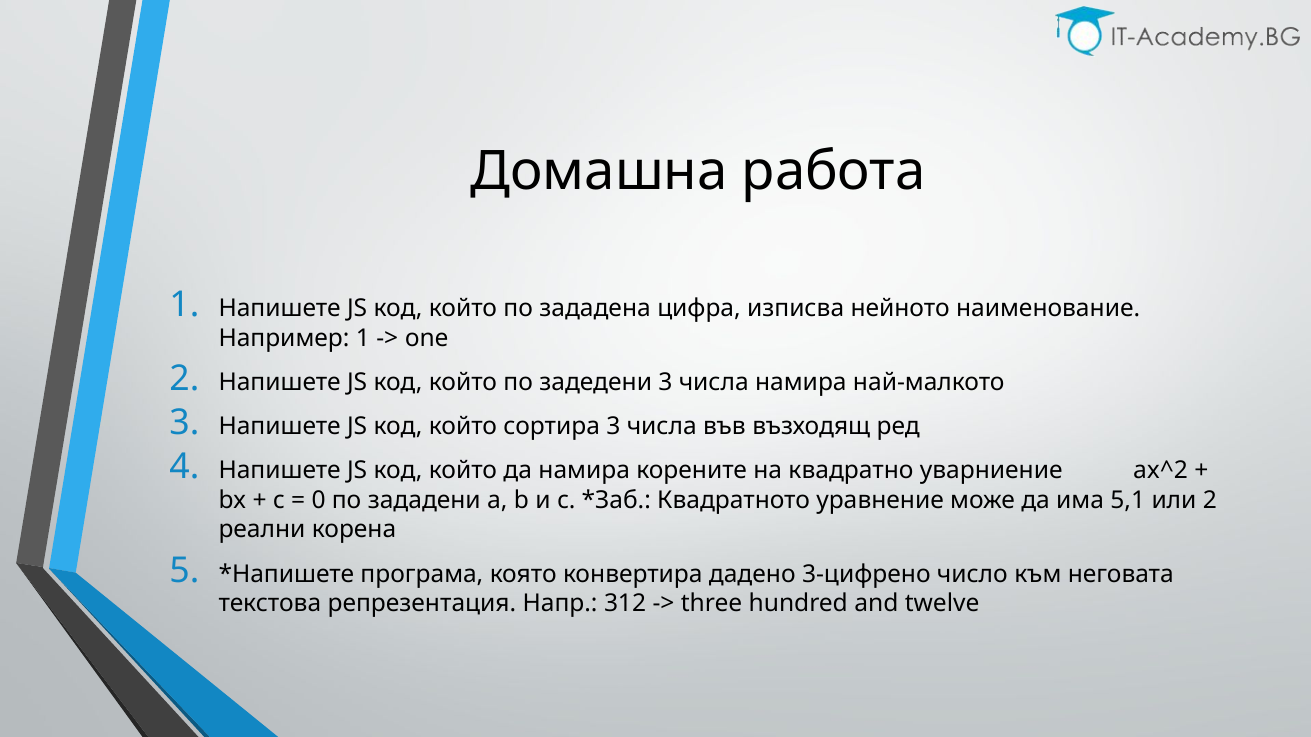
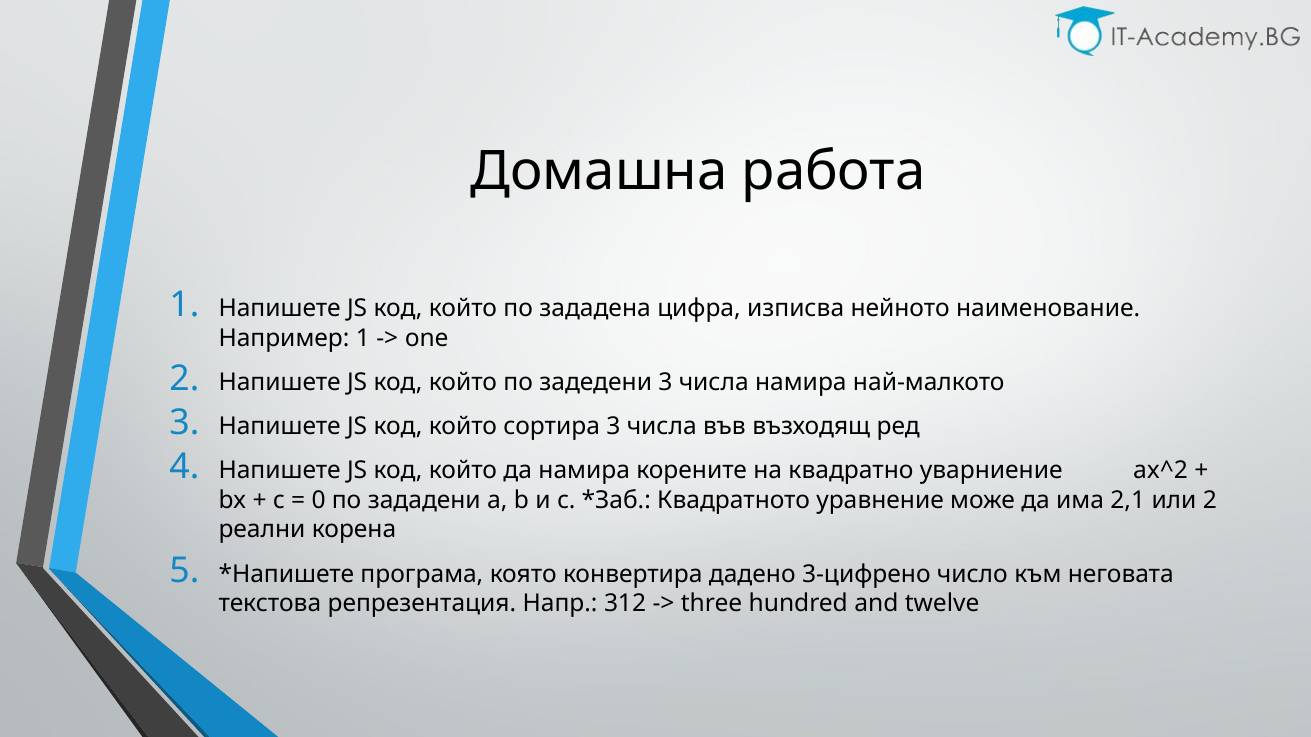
5,1: 5,1 -> 2,1
